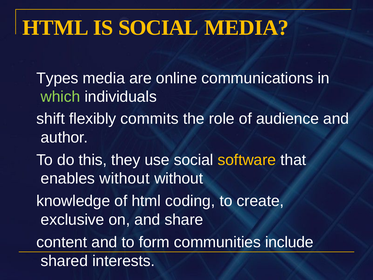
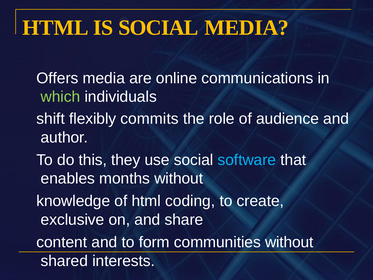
Types: Types -> Offers
software colour: yellow -> light blue
enables without: without -> months
communities include: include -> without
